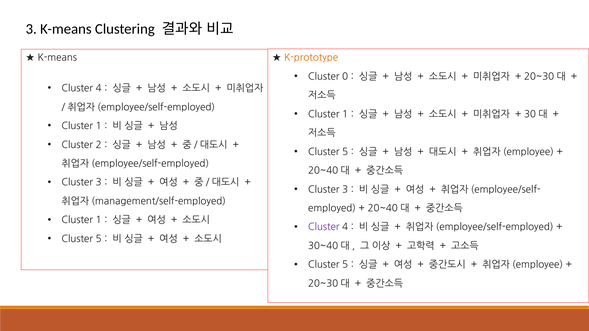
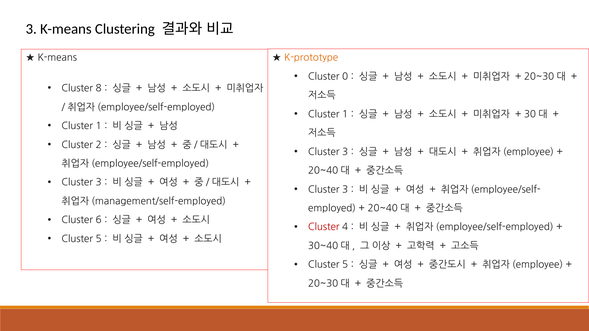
4 at (99, 88): 4 -> 8
5 at (345, 152): 5 -> 3
1 at (99, 220): 1 -> 6
Cluster at (324, 227) colour: purple -> red
